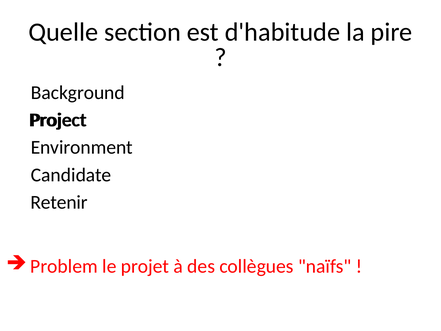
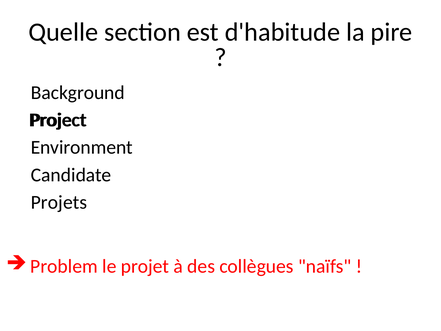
Retenir: Retenir -> Projets
